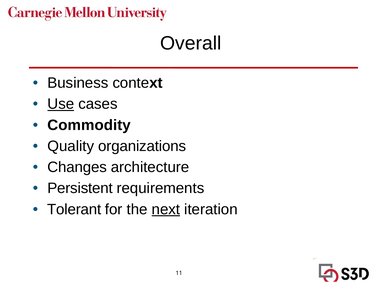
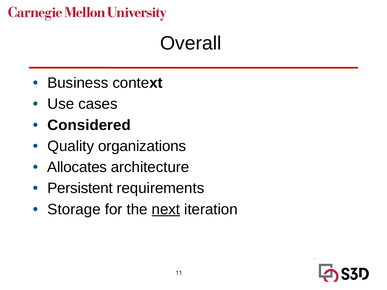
Use underline: present -> none
Commodity: Commodity -> Considered
Changes: Changes -> Allocates
Tolerant: Tolerant -> Storage
